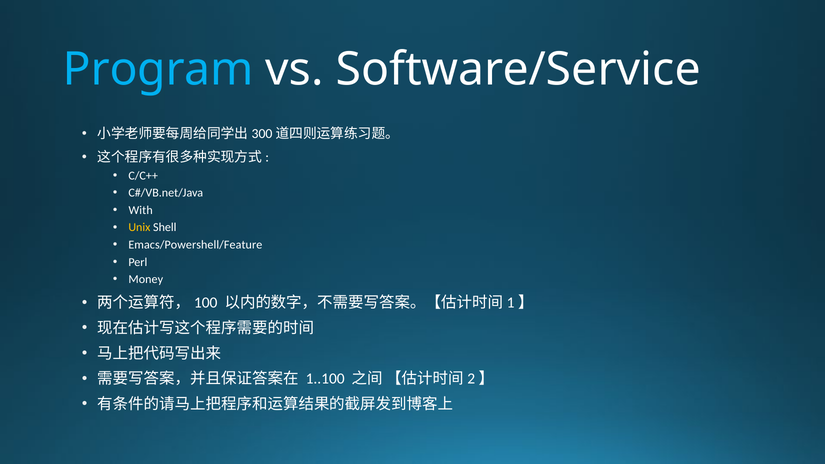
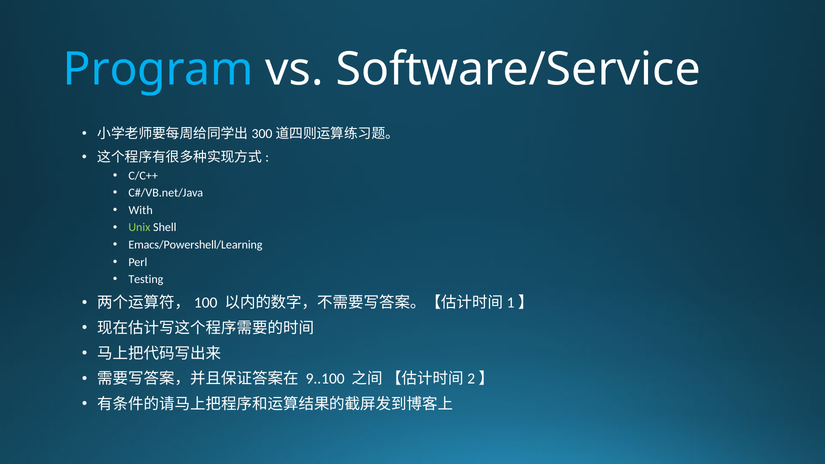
Unix colour: yellow -> light green
Emacs/Powershell/Feature: Emacs/Powershell/Feature -> Emacs/Powershell/Learning
Money: Money -> Testing
1..100: 1..100 -> 9..100
